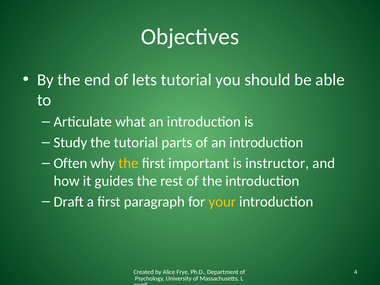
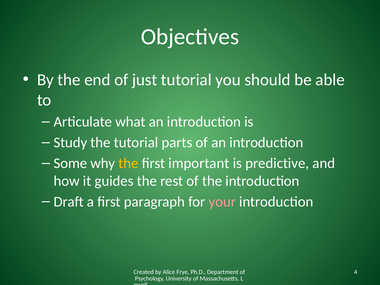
lets: lets -> just
Often: Often -> Some
instructor: instructor -> predictive
your colour: yellow -> pink
